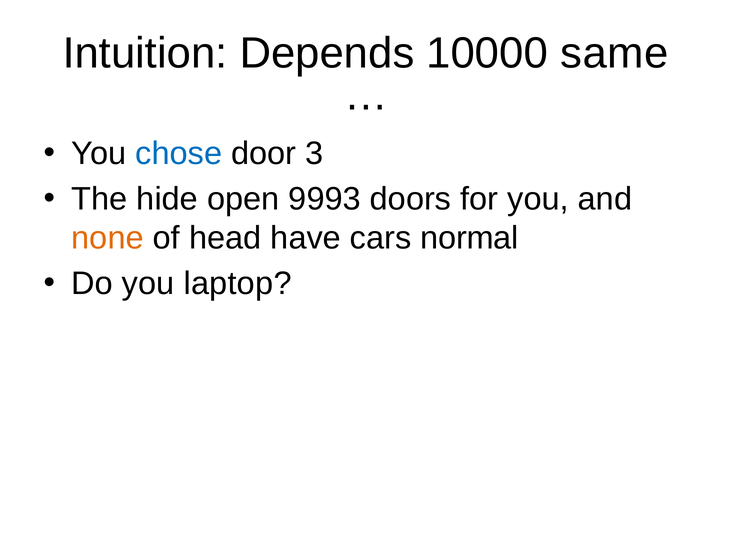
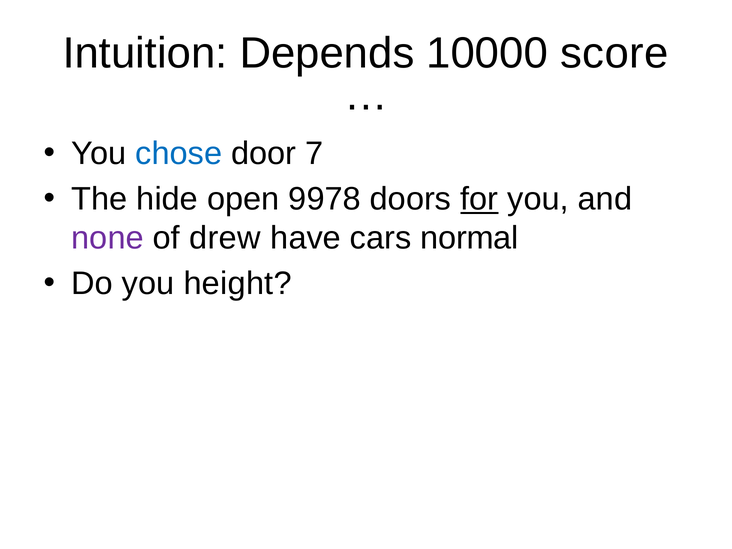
same: same -> score
3: 3 -> 7
9993: 9993 -> 9978
for underline: none -> present
none colour: orange -> purple
head: head -> drew
laptop: laptop -> height
